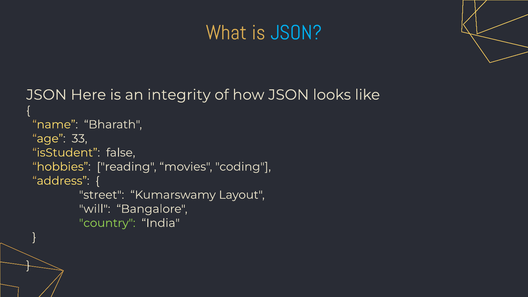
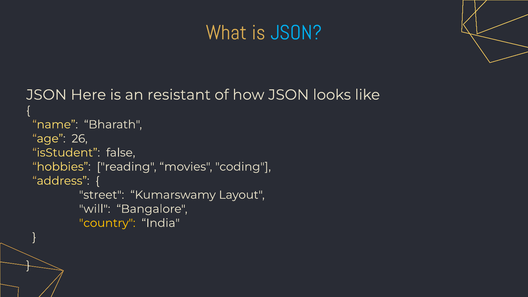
integrity: integrity -> resistant
33: 33 -> 26
country colour: light green -> yellow
